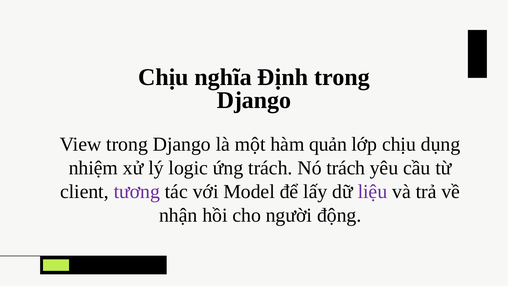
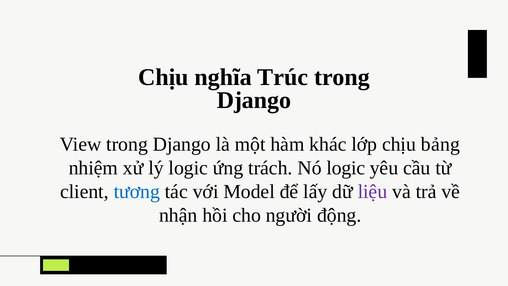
Định: Định -> Trúc
quản: quản -> khác
dụng: dụng -> bảng
Nó trách: trách -> logic
tương colour: purple -> blue
